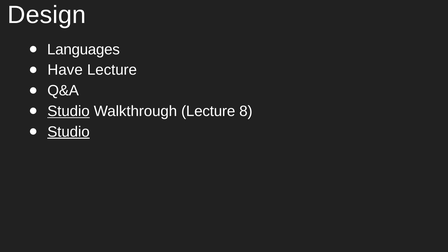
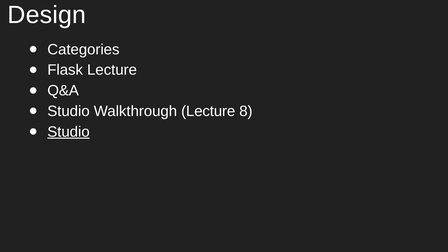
Languages: Languages -> Categories
Have: Have -> Flask
Studio at (68, 111) underline: present -> none
